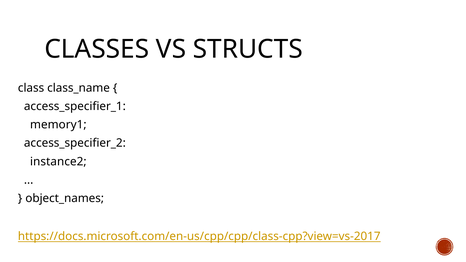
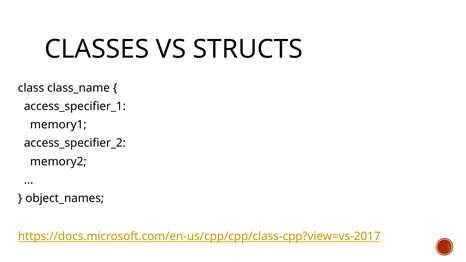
instance2: instance2 -> memory2
